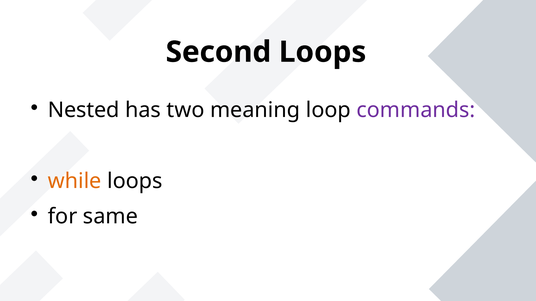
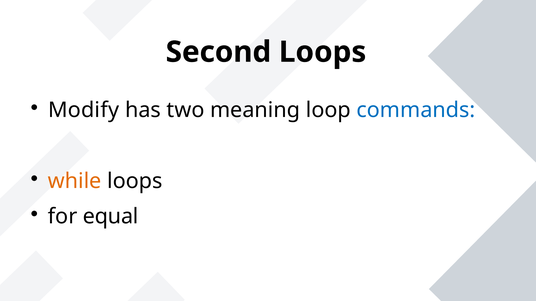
Nested: Nested -> Modify
commands colour: purple -> blue
same: same -> equal
